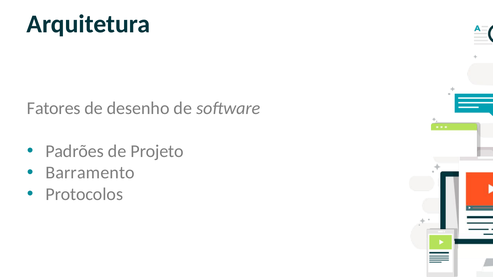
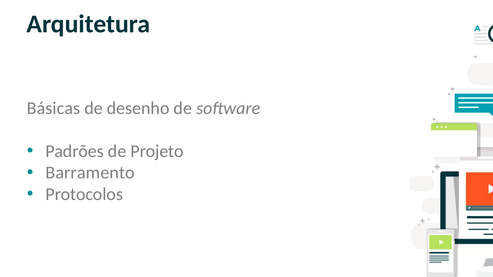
Fatores: Fatores -> Básicas
